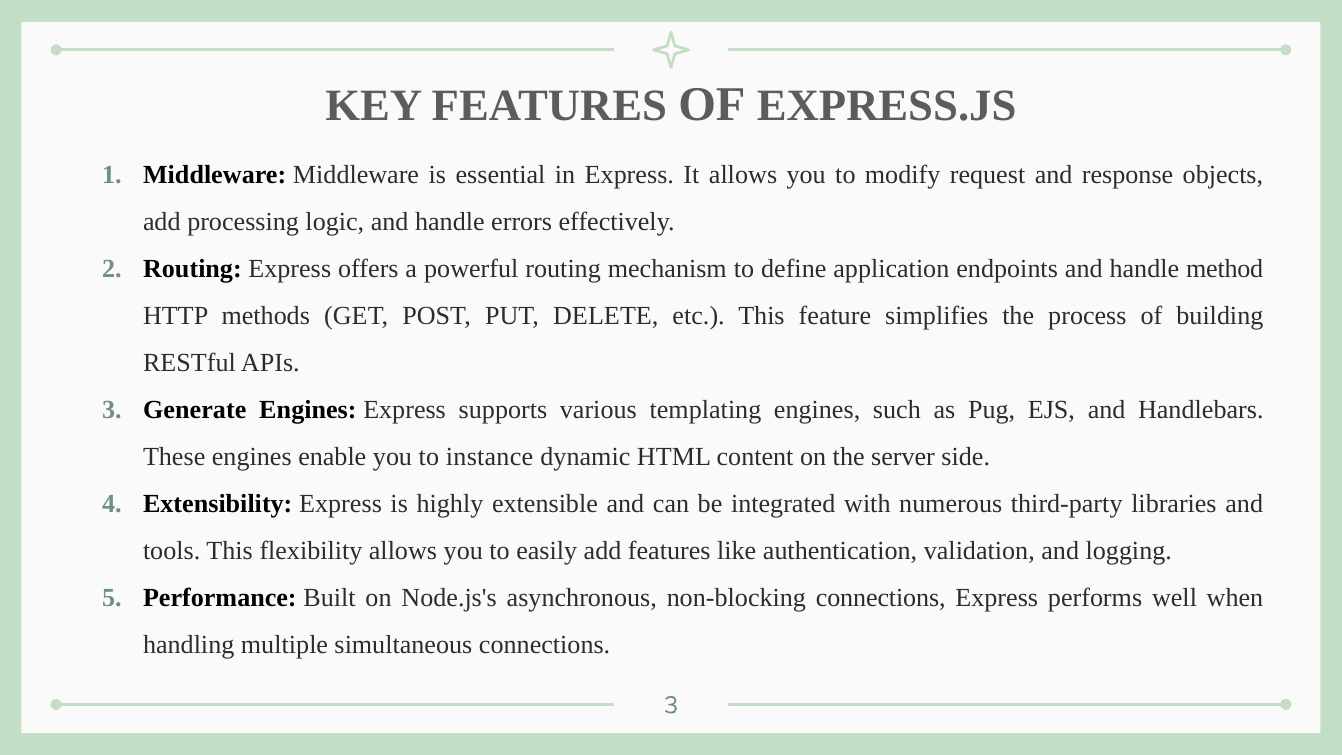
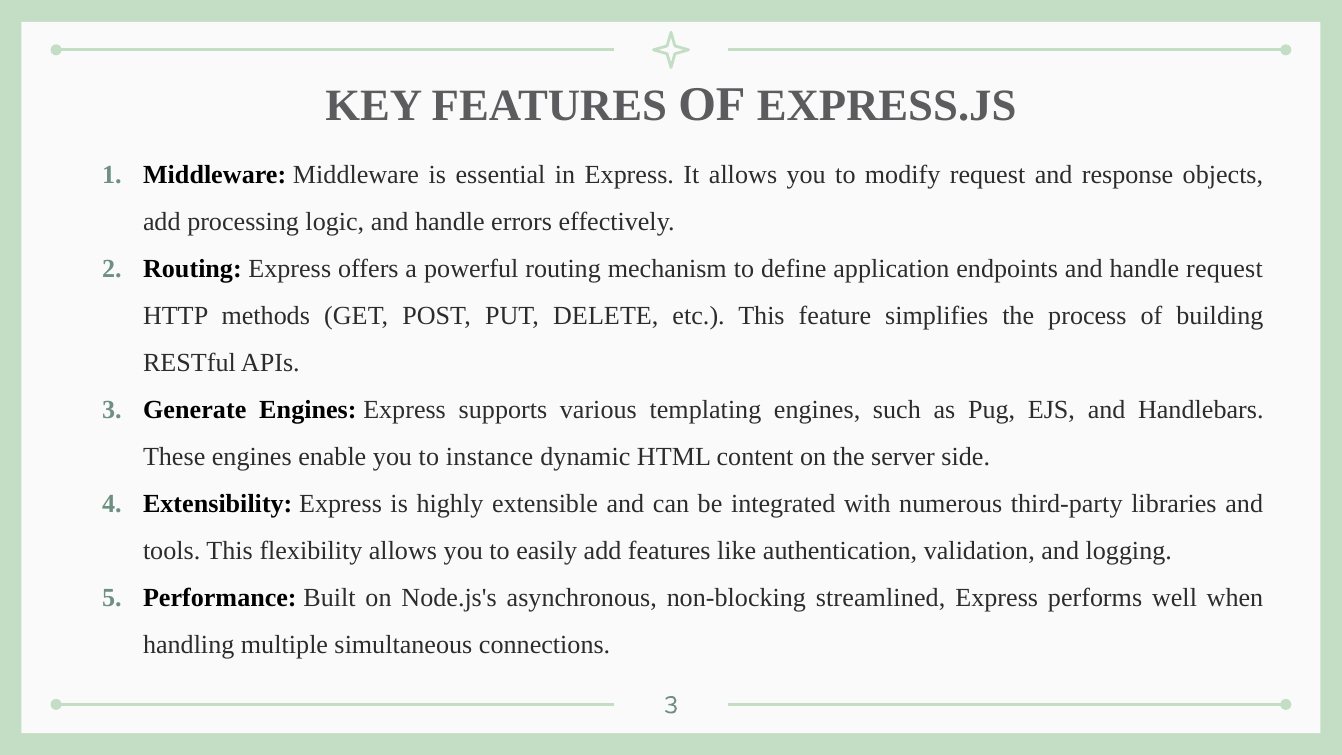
handle method: method -> request
non-blocking connections: connections -> streamlined
